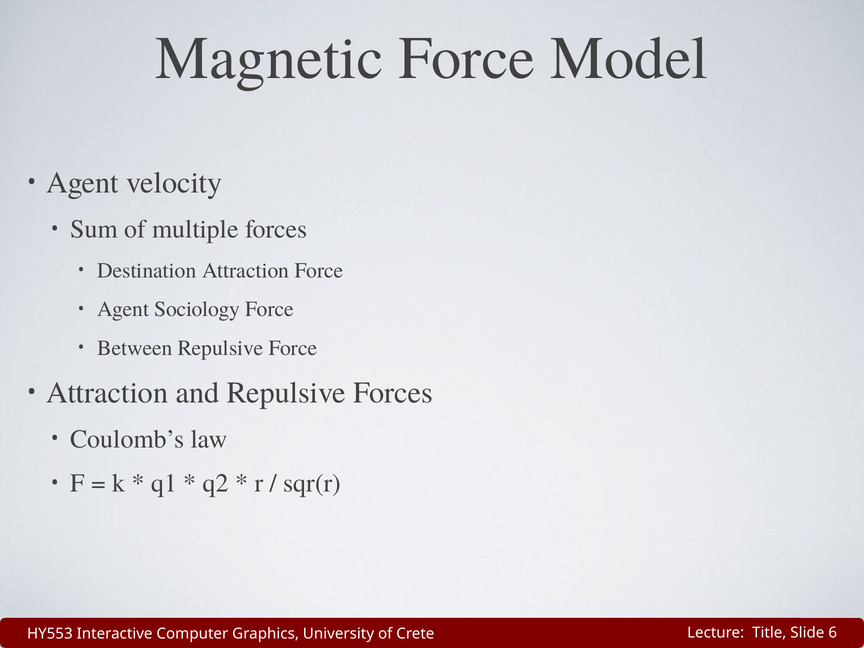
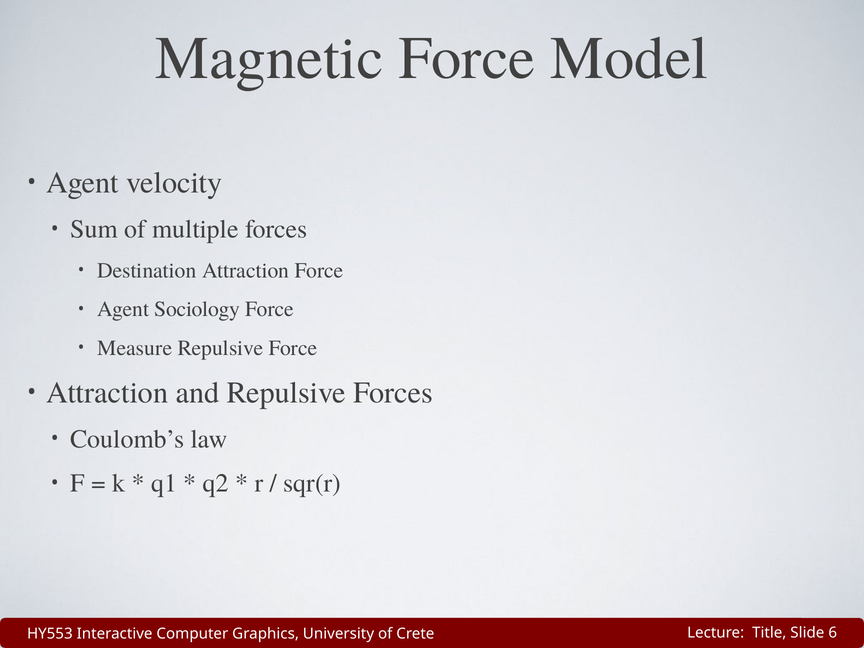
Between: Between -> Measure
